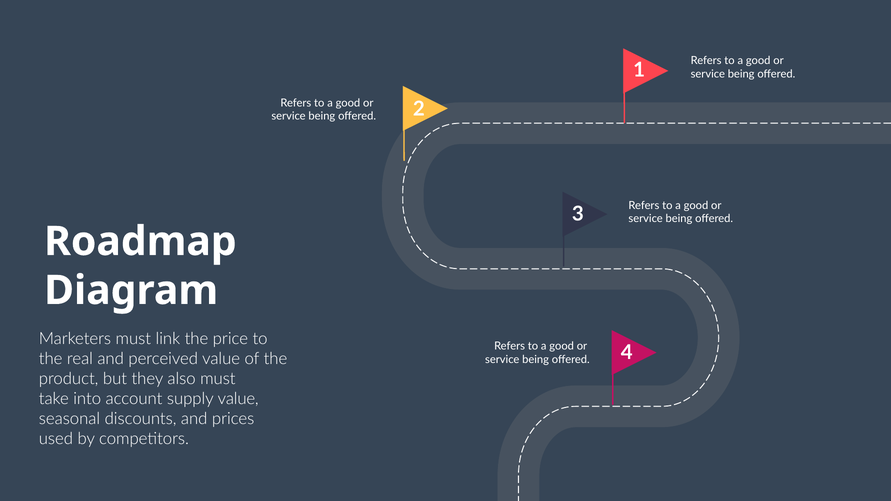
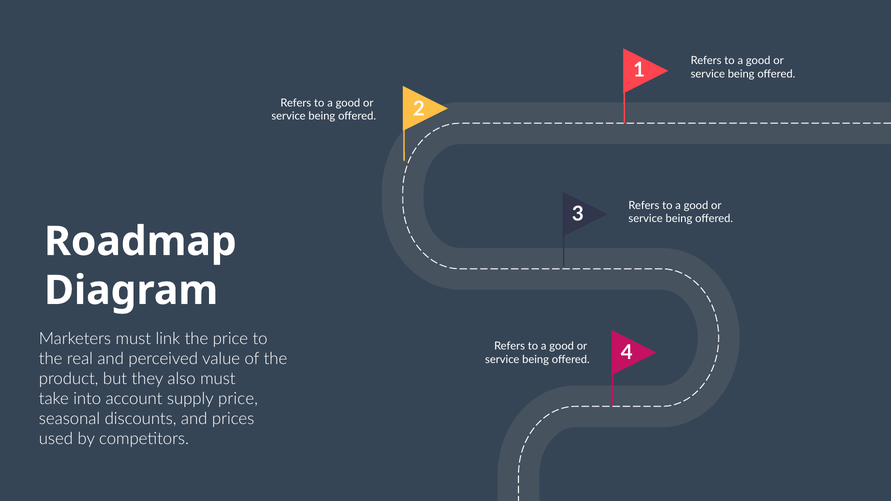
supply value: value -> price
